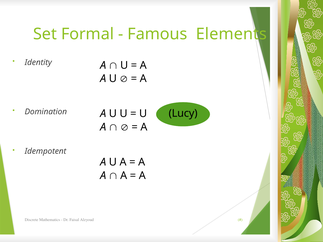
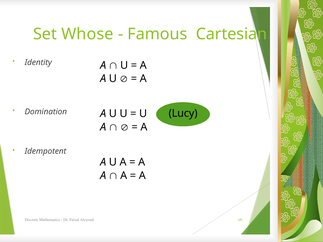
Formal: Formal -> Whose
Elements: Elements -> Cartesian
